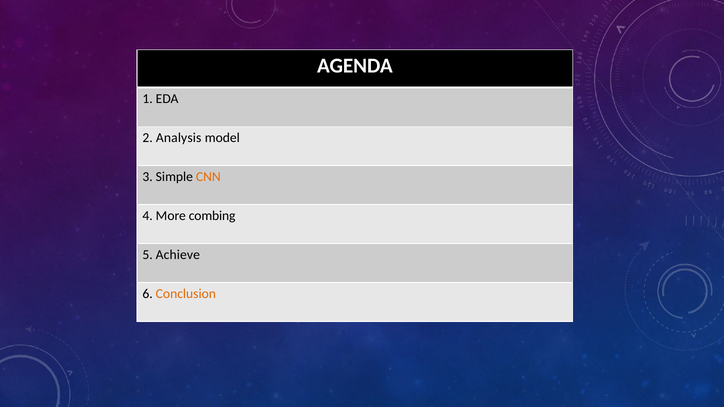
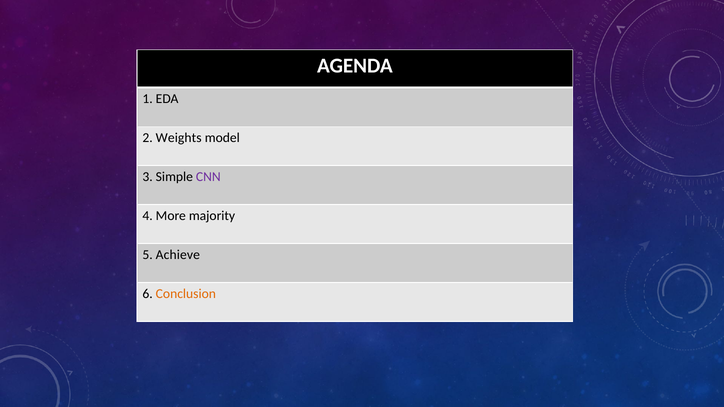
Analysis: Analysis -> Weights
CNN colour: orange -> purple
combing: combing -> majority
